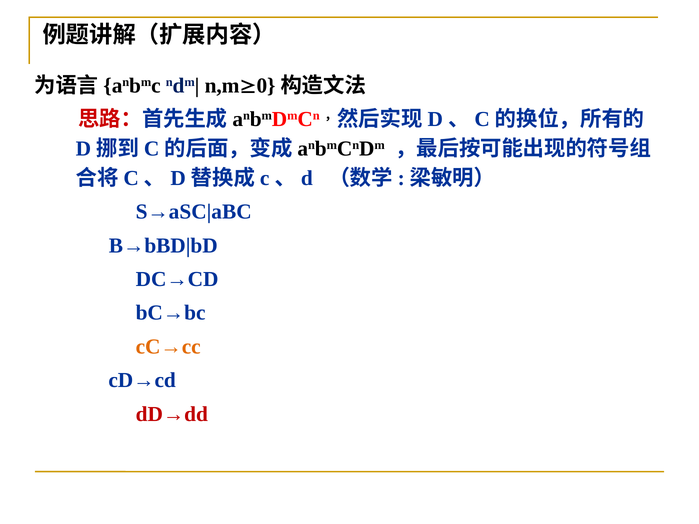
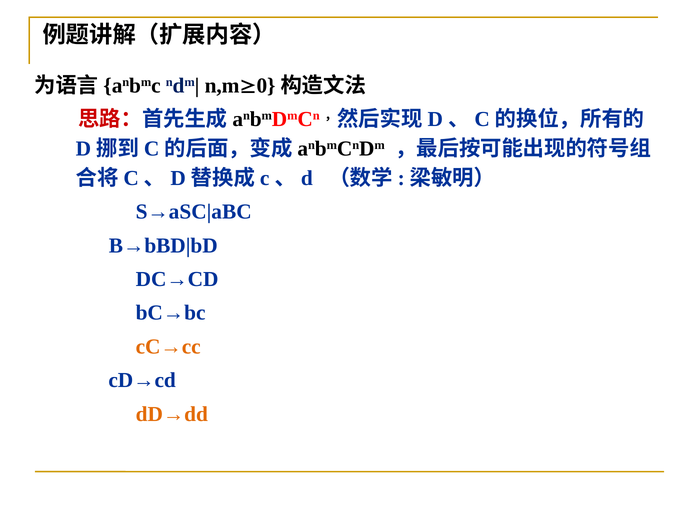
dD→dd colour: red -> orange
